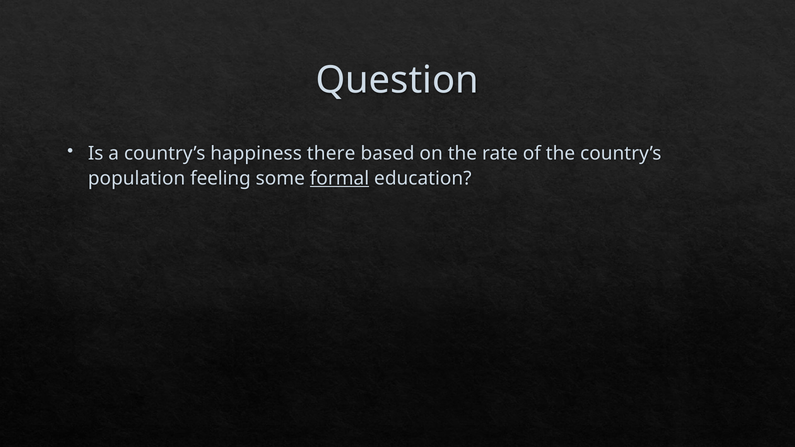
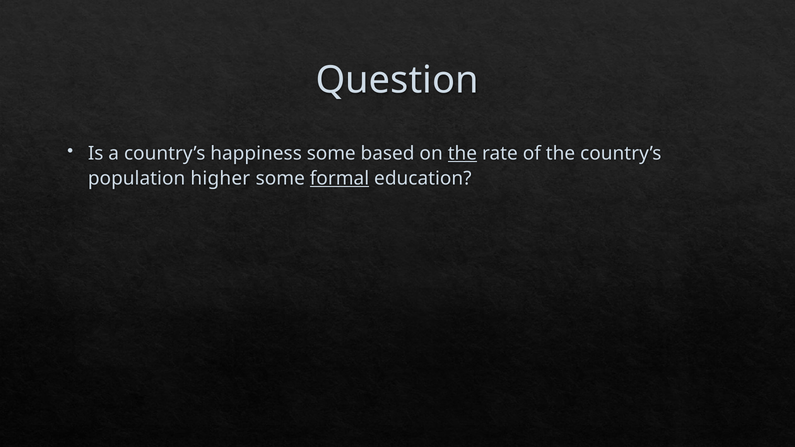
happiness there: there -> some
the at (462, 153) underline: none -> present
feeling: feeling -> higher
